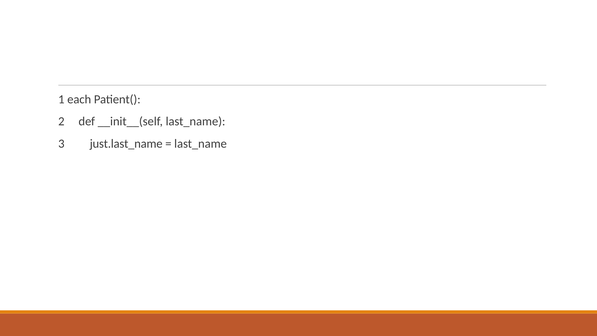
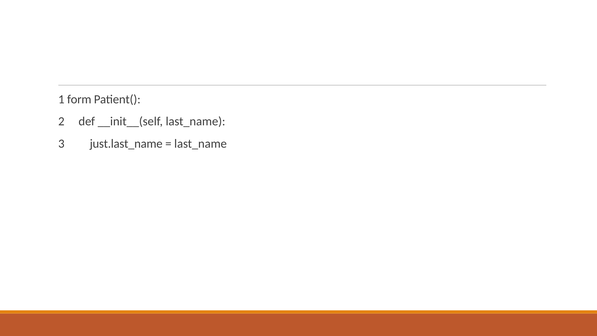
each: each -> form
